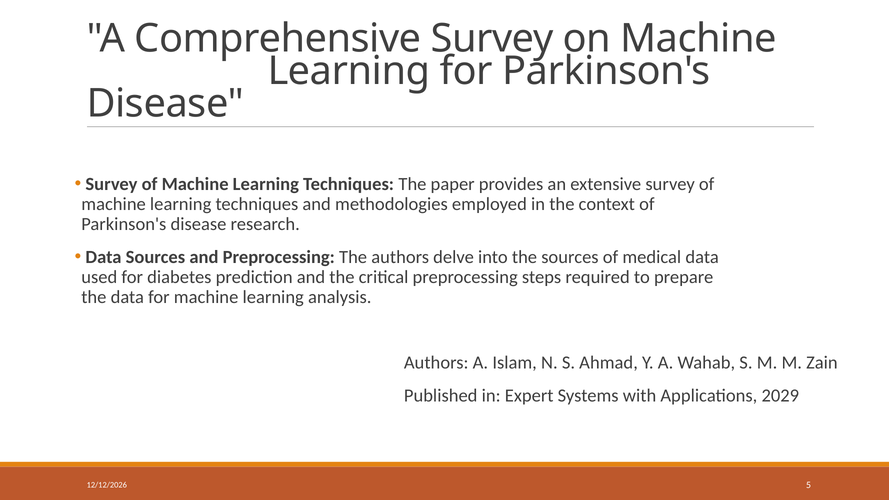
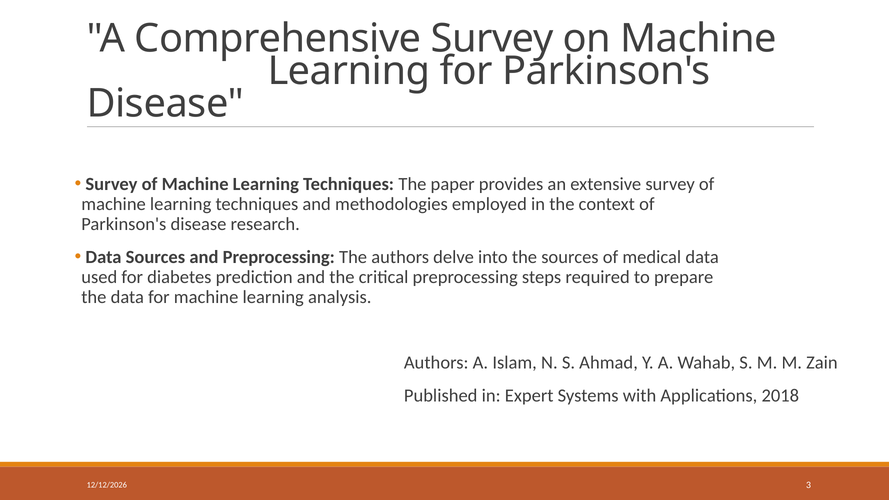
2029: 2029 -> 2018
5: 5 -> 3
